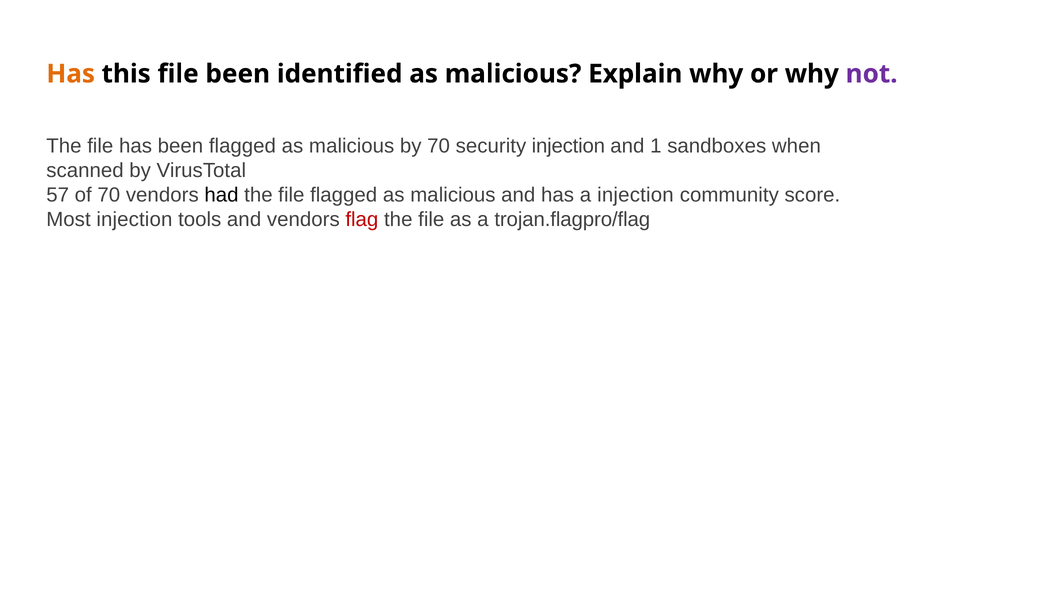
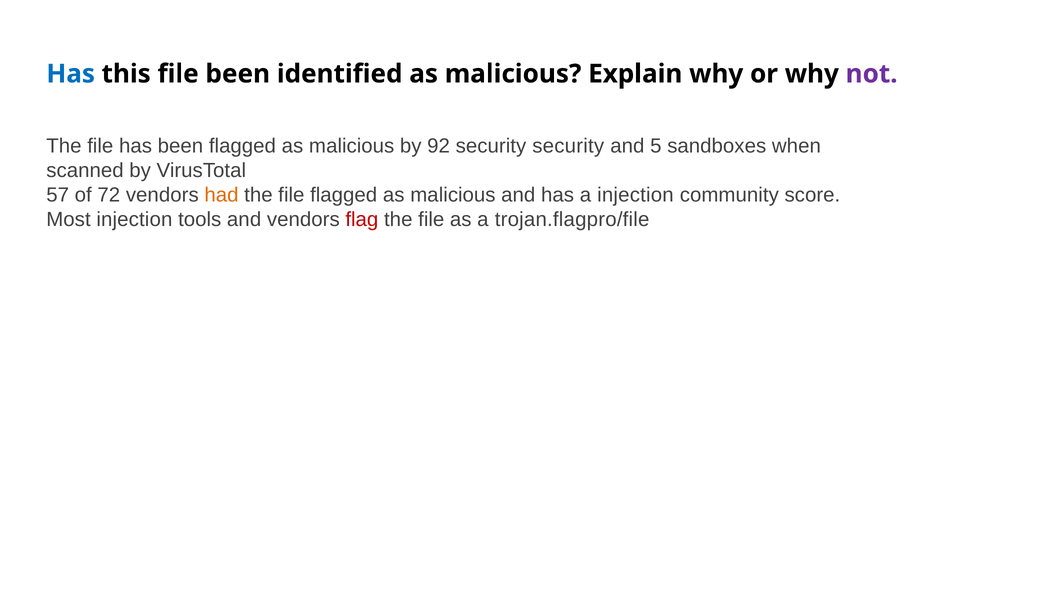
Has at (71, 74) colour: orange -> blue
by 70: 70 -> 92
security injection: injection -> security
1: 1 -> 5
of 70: 70 -> 72
had colour: black -> orange
trojan.flagpro/flag: trojan.flagpro/flag -> trojan.flagpro/file
